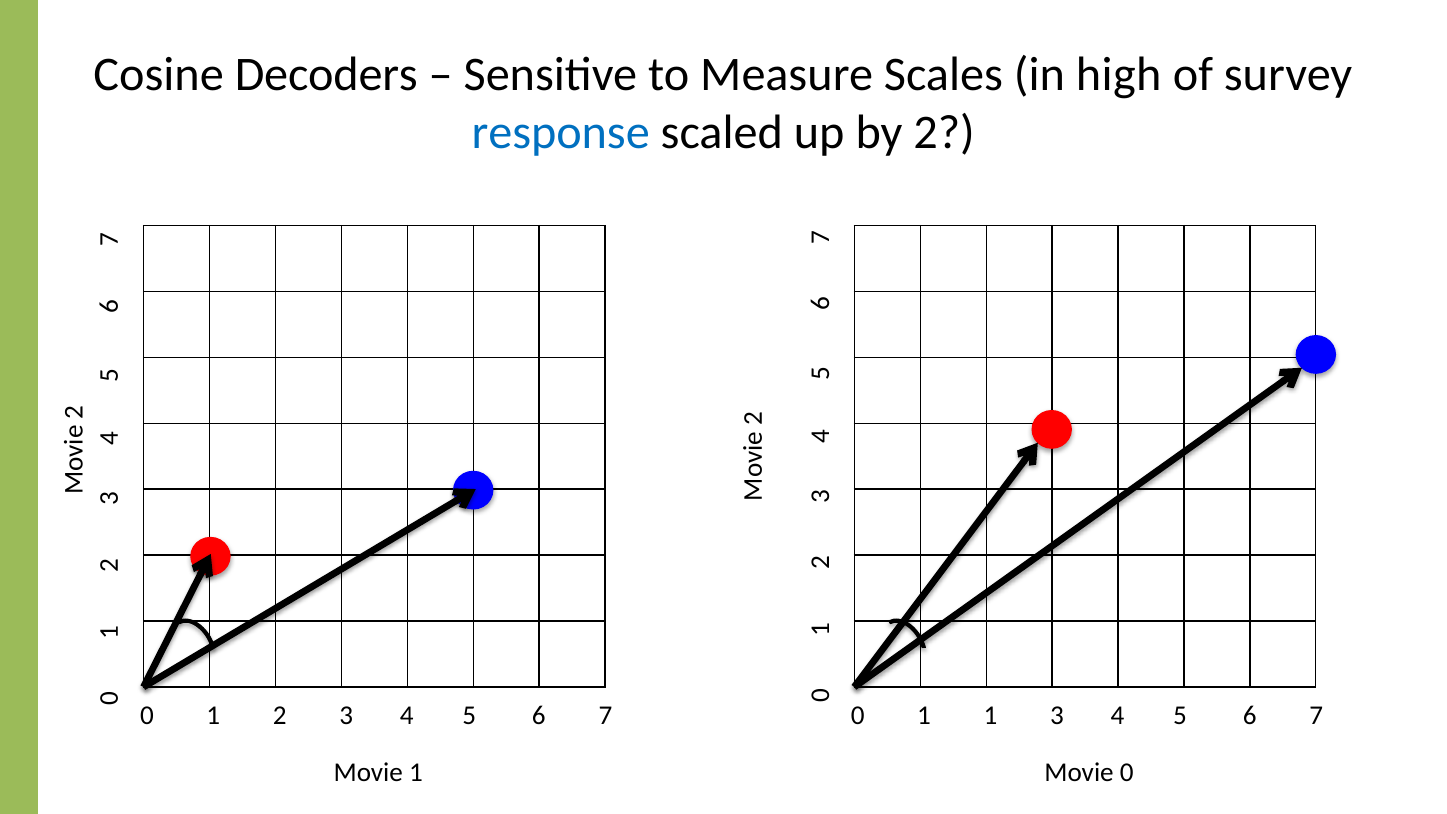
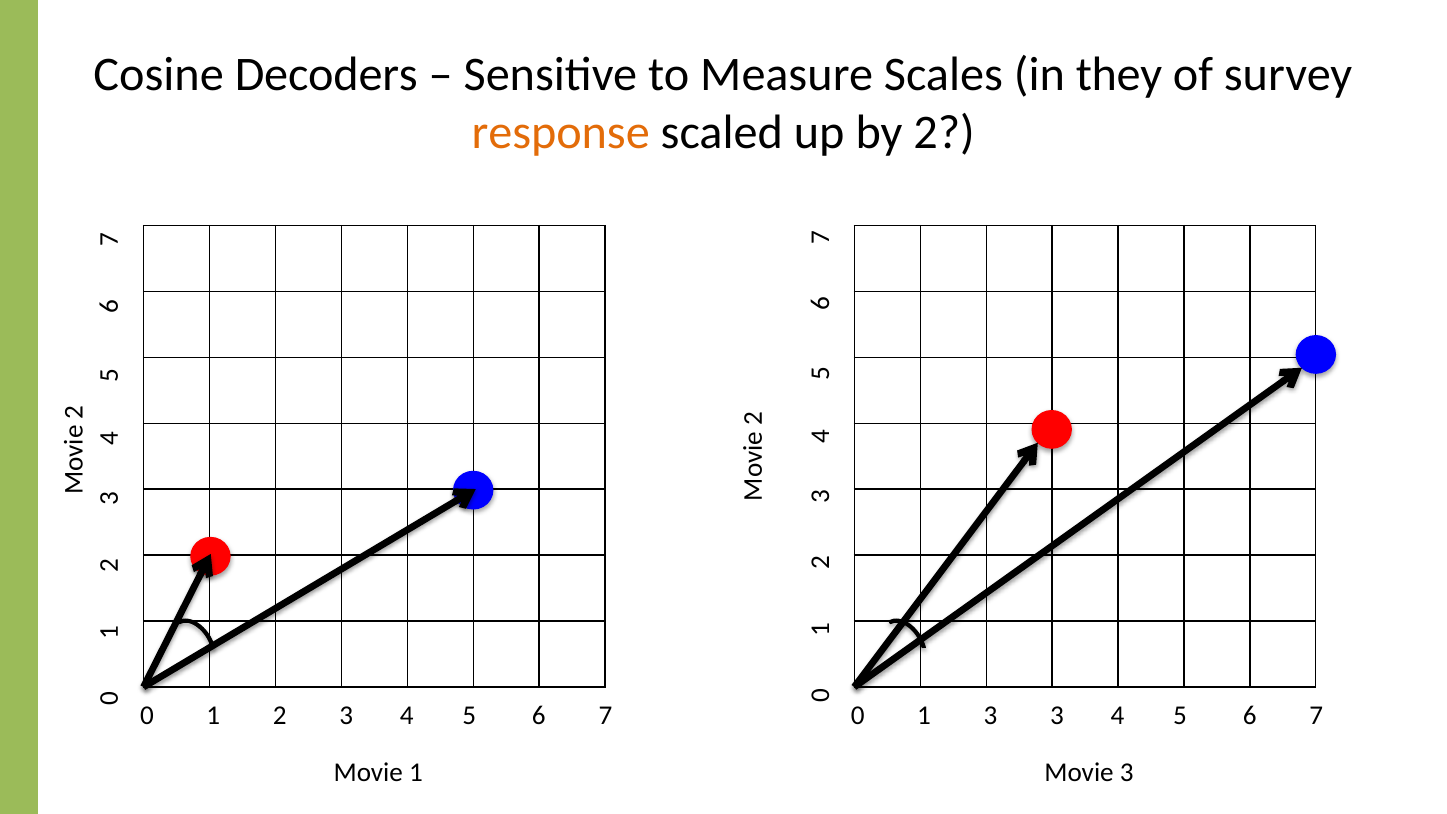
high: high -> they
response colour: blue -> orange
1 1: 1 -> 3
Movie 0: 0 -> 3
